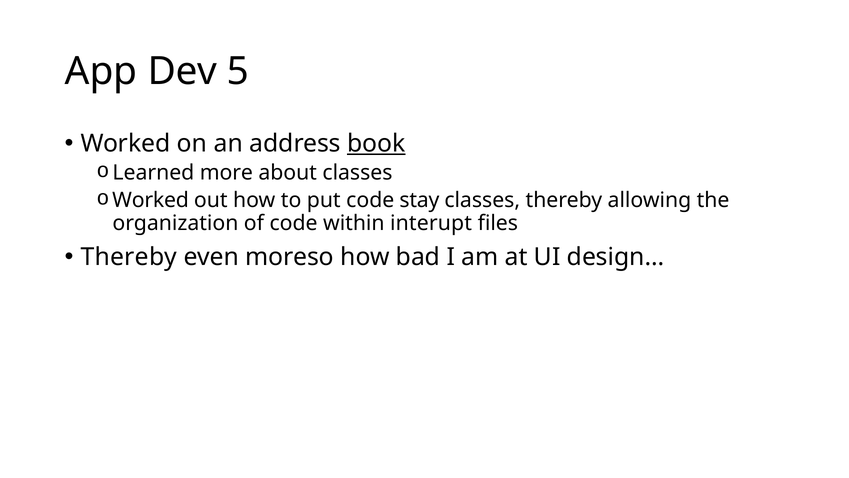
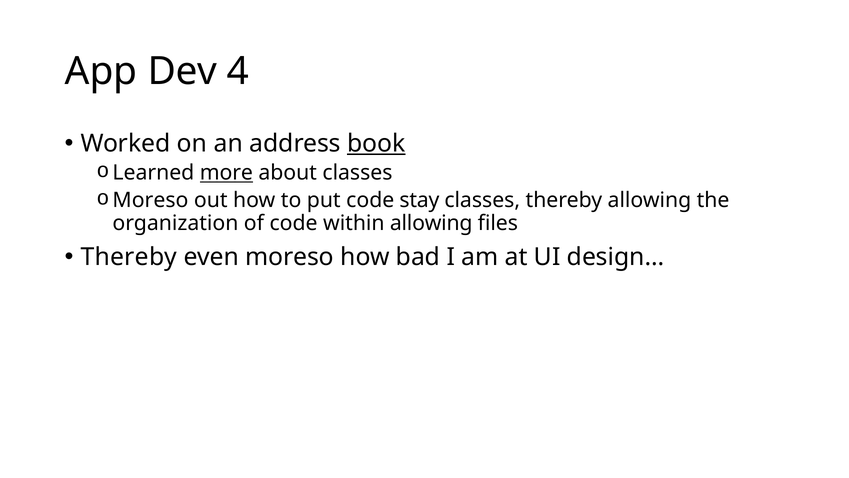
5: 5 -> 4
more underline: none -> present
Worked at (151, 200): Worked -> Moreso
within interupt: interupt -> allowing
